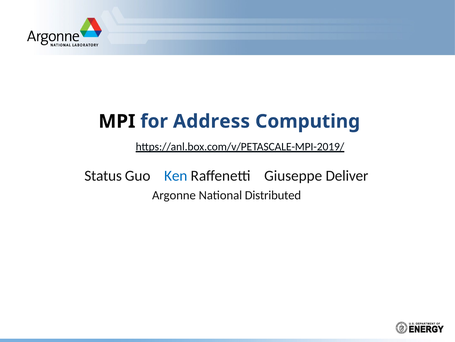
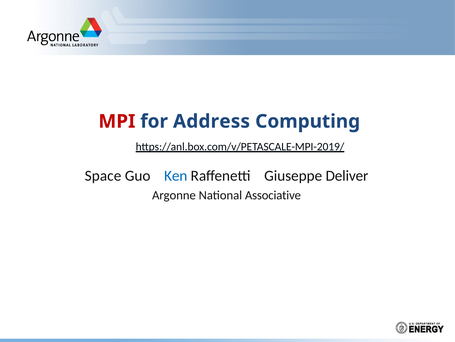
MPI colour: black -> red
Status: Status -> Space
Distributed: Distributed -> Associative
